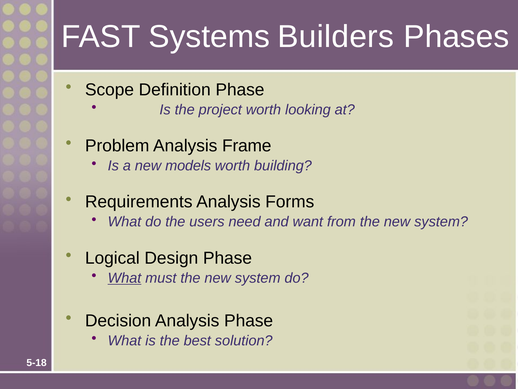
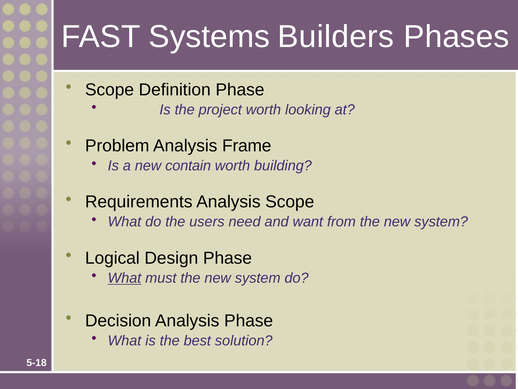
models: models -> contain
Analysis Forms: Forms -> Scope
